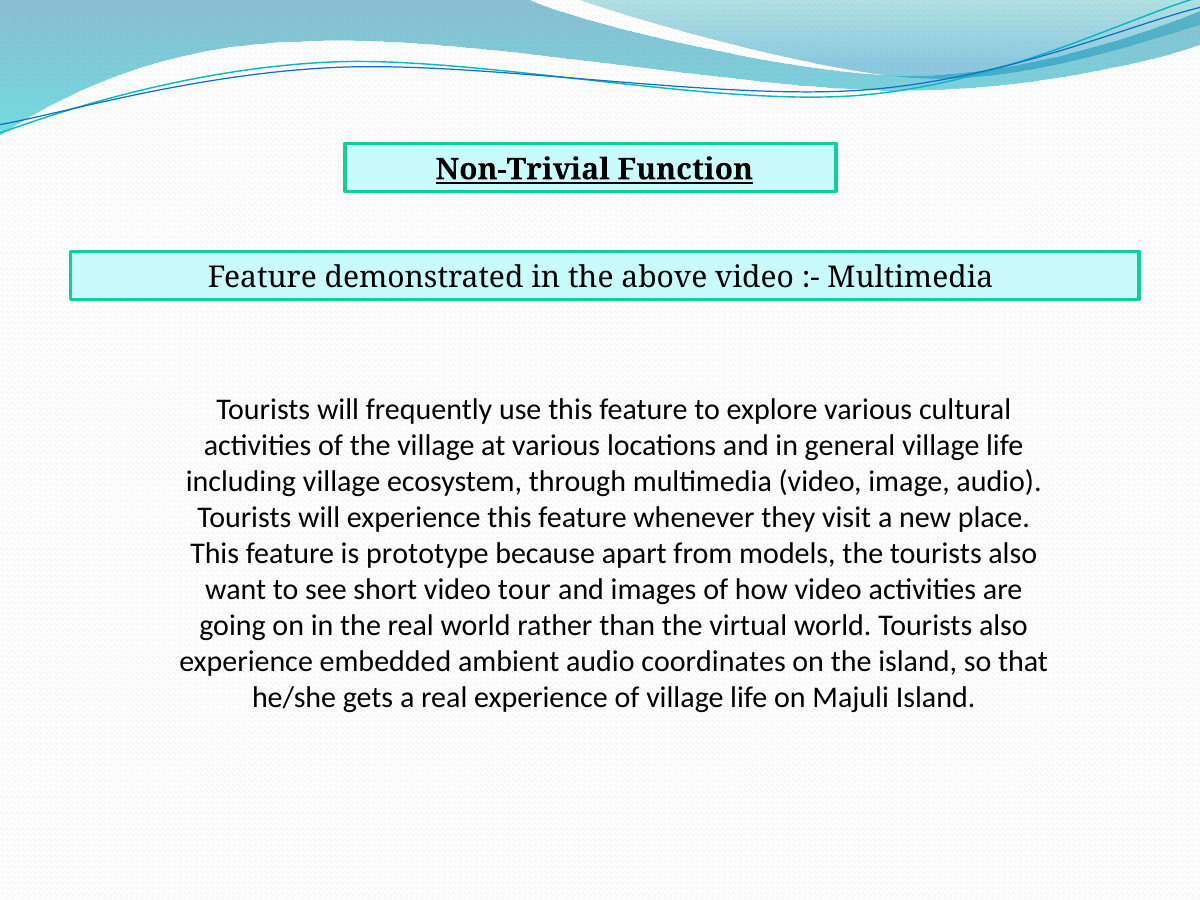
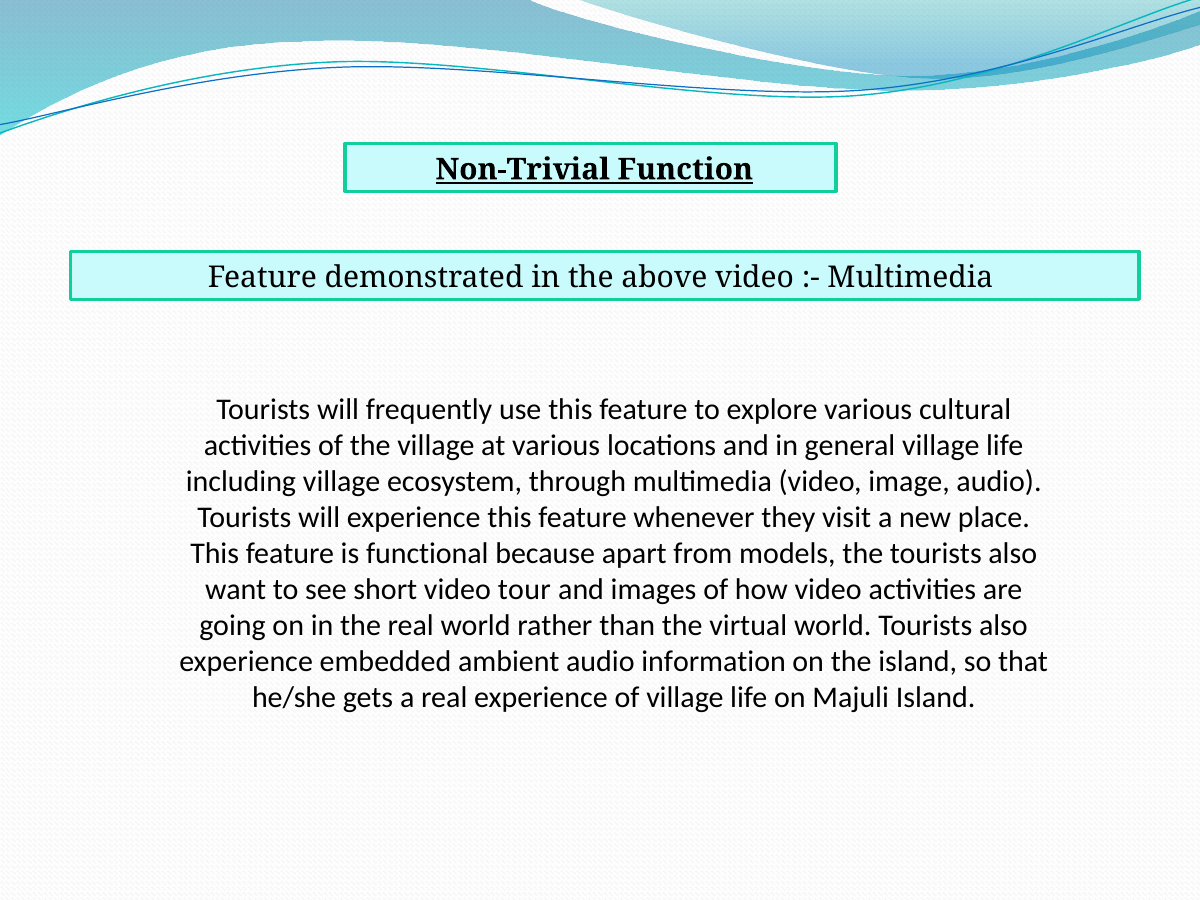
prototype: prototype -> functional
coordinates: coordinates -> information
